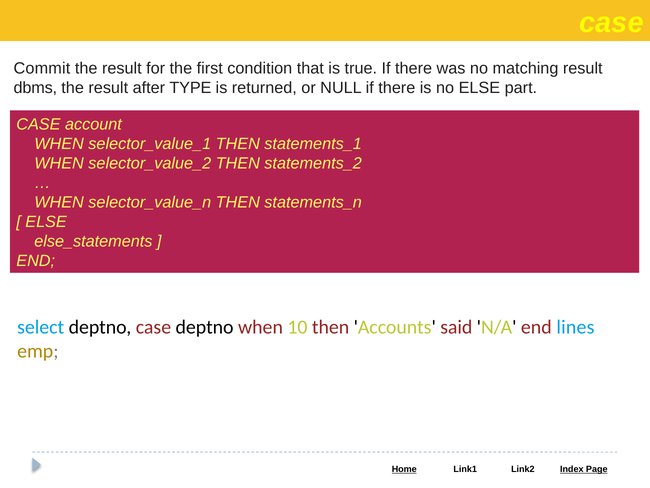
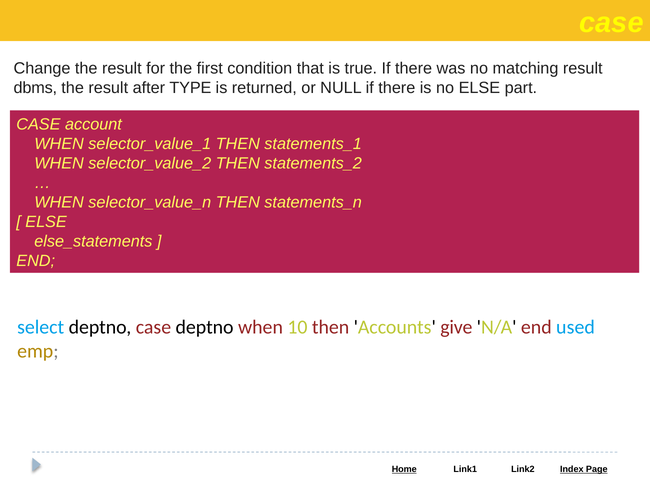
Commit: Commit -> Change
said: said -> give
lines: lines -> used
